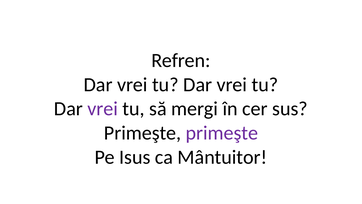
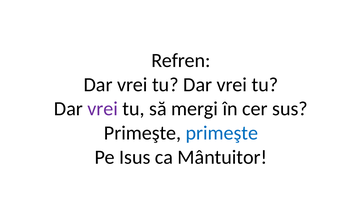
primeşte at (222, 133) colour: purple -> blue
